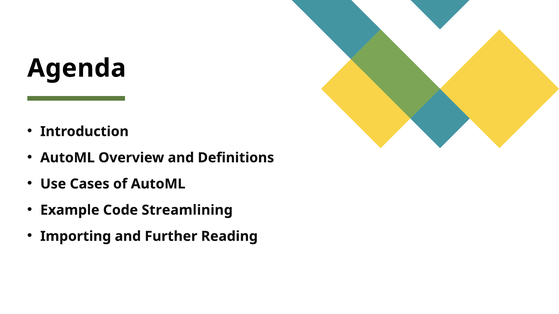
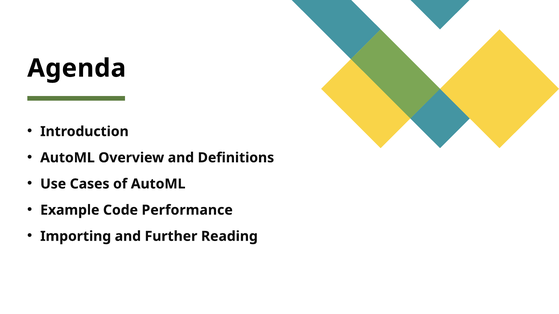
Streamlining: Streamlining -> Performance
